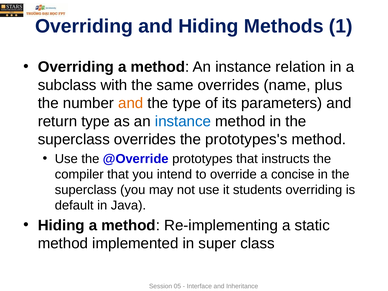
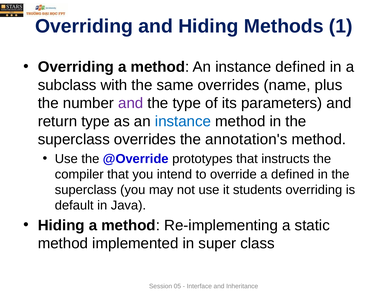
instance relation: relation -> defined
and at (131, 103) colour: orange -> purple
prototypes's: prototypes's -> annotation's
a concise: concise -> defined
